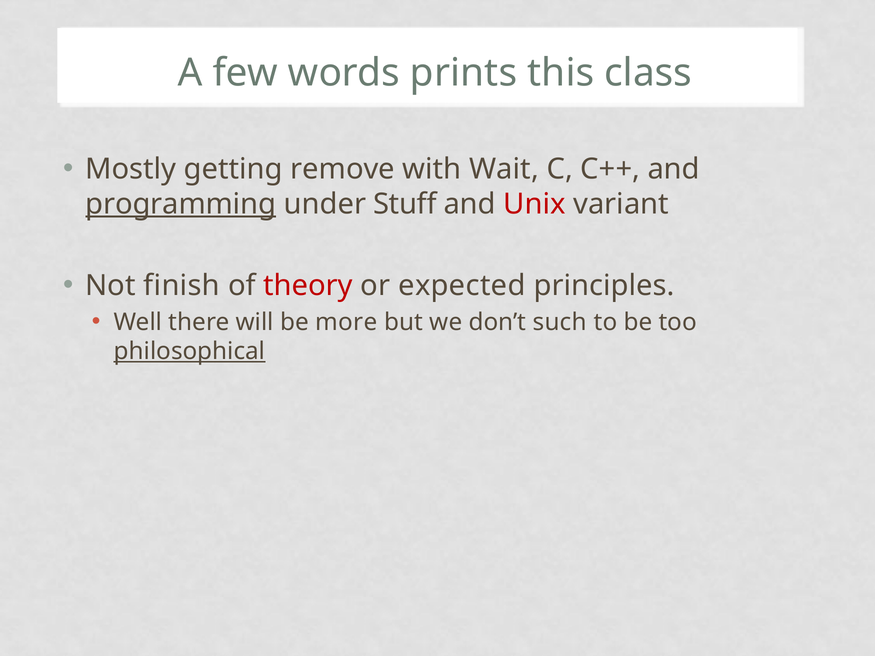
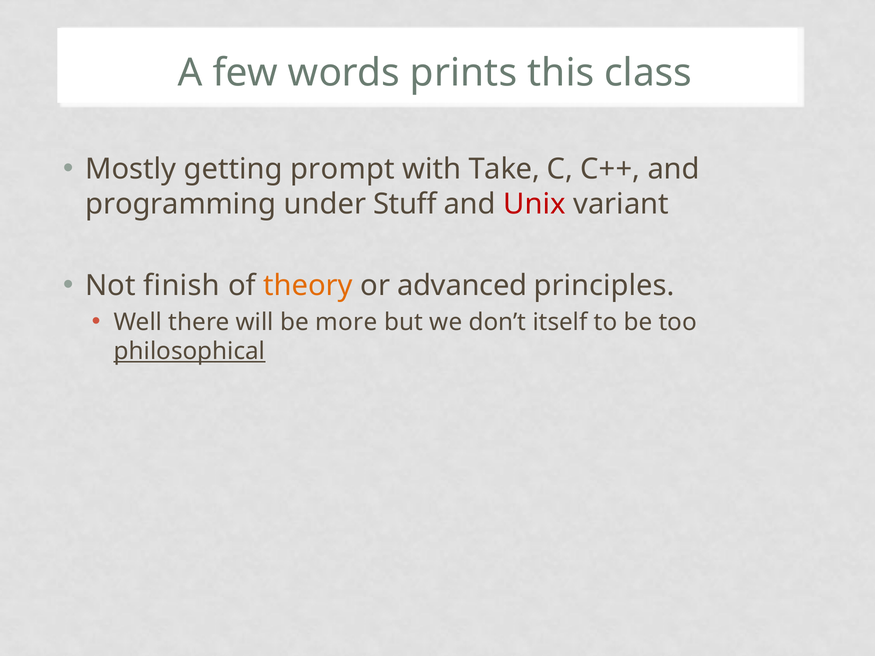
remove: remove -> prompt
Wait: Wait -> Take
programming underline: present -> none
theory colour: red -> orange
expected: expected -> advanced
such: such -> itself
